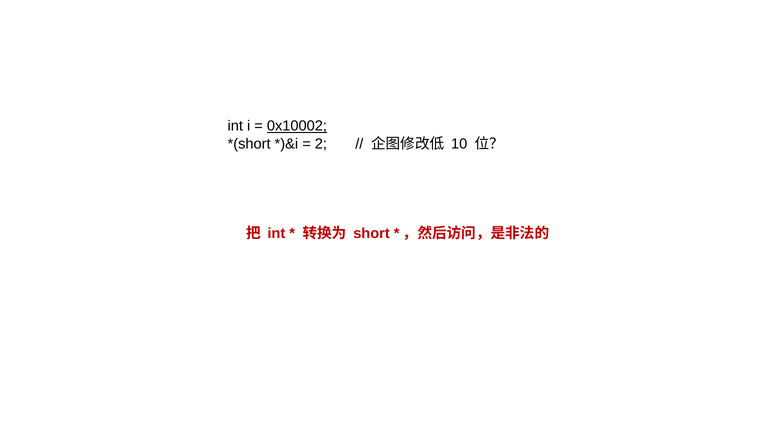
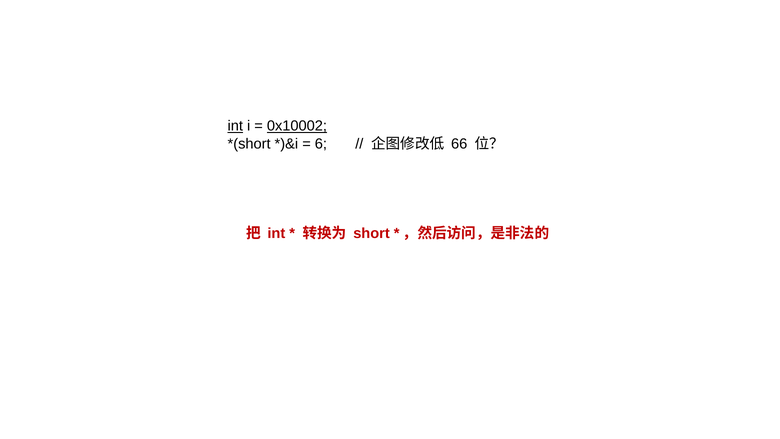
int at (235, 126) underline: none -> present
2: 2 -> 6
10: 10 -> 66
